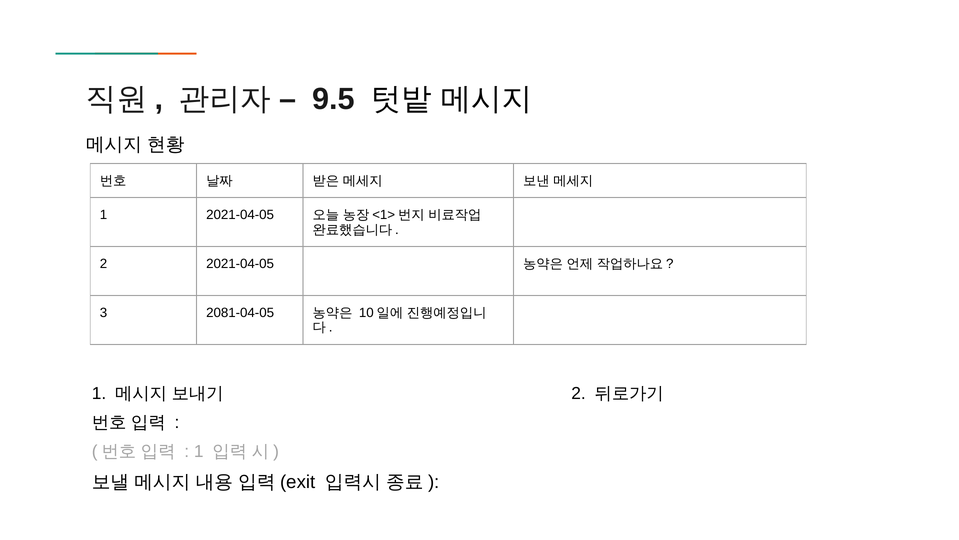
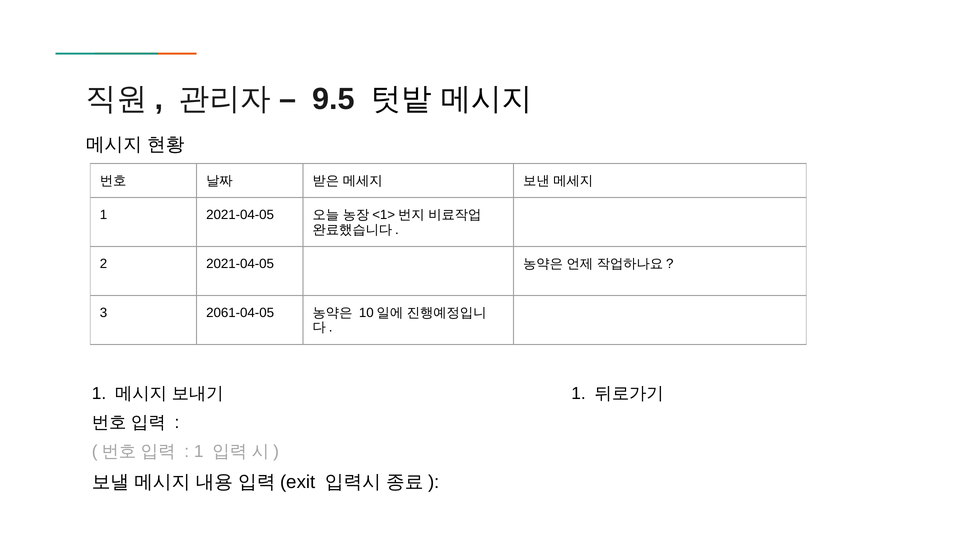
2081-04-05: 2081-04-05 -> 2061-04-05
2 at (578, 393): 2 -> 1
